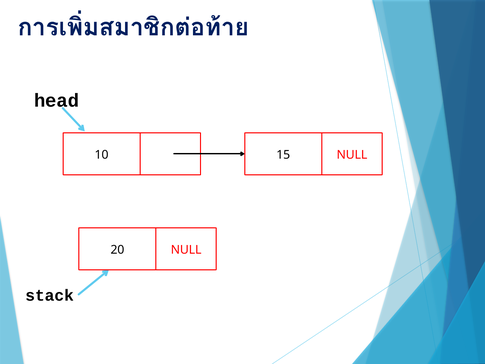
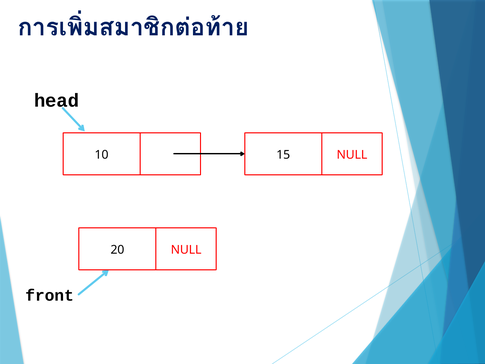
stack: stack -> front
